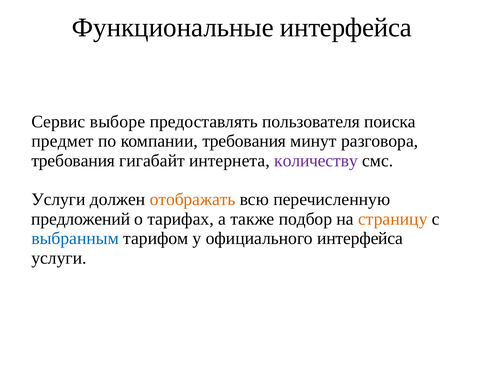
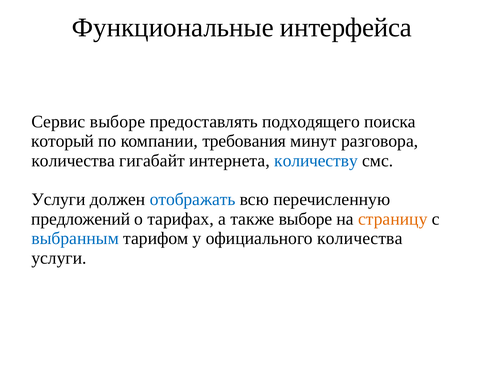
пользователя: пользователя -> подходящего
предмет: предмет -> который
требования at (73, 161): требования -> количества
количеству colour: purple -> blue
отображать colour: orange -> blue
также подбор: подбор -> выборе
официального интерфейса: интерфейса -> количества
